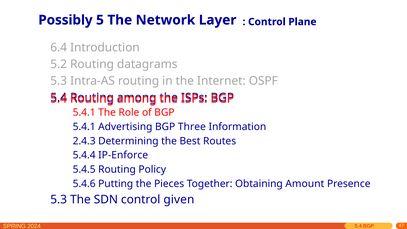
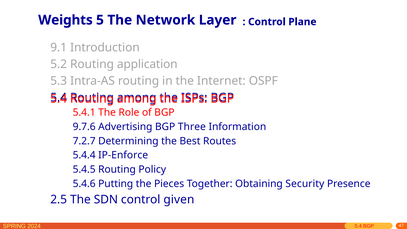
Possibly: Possibly -> Weights
6.4: 6.4 -> 9.1
datagrams: datagrams -> application
5.4.1 at (84, 127): 5.4.1 -> 9.7.6
2.4.3: 2.4.3 -> 7.2.7
Amount: Amount -> Security
5.3 at (59, 199): 5.3 -> 2.5
